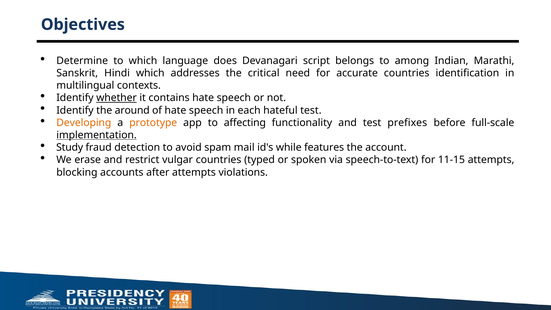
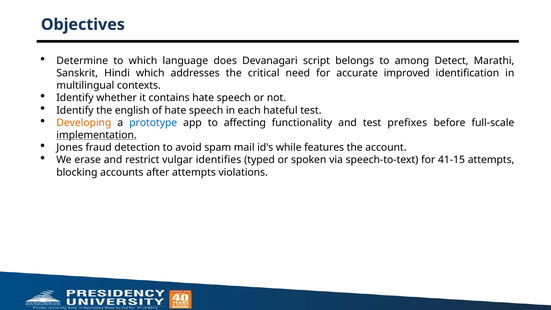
Indian: Indian -> Detect
accurate countries: countries -> improved
whether underline: present -> none
around: around -> english
prototype colour: orange -> blue
Study: Study -> Jones
vulgar countries: countries -> identifies
11-15: 11-15 -> 41-15
